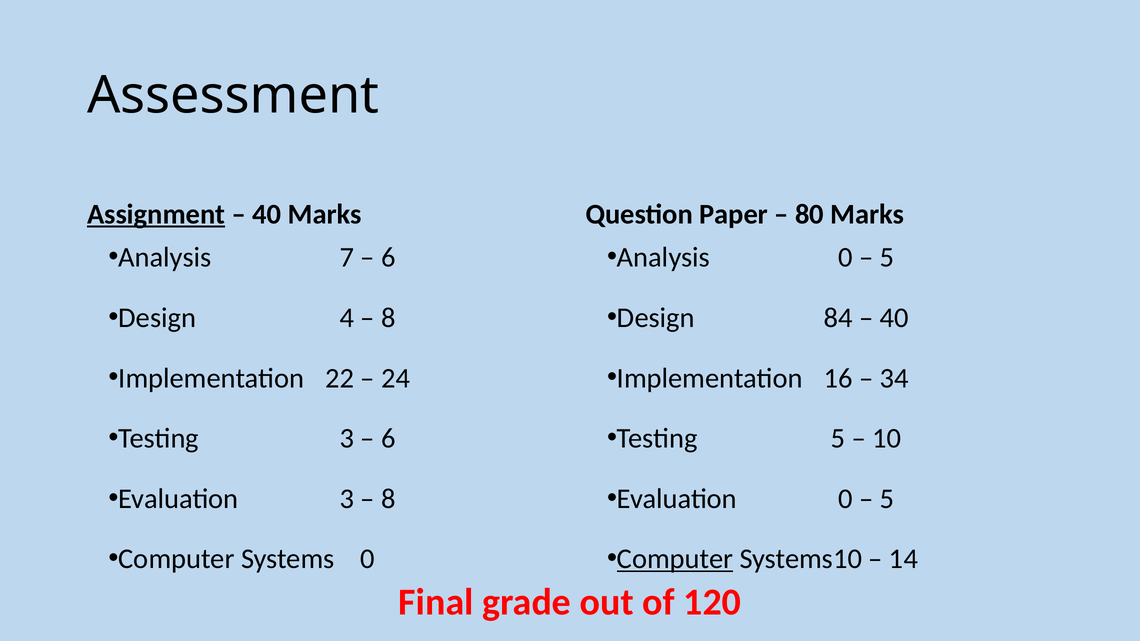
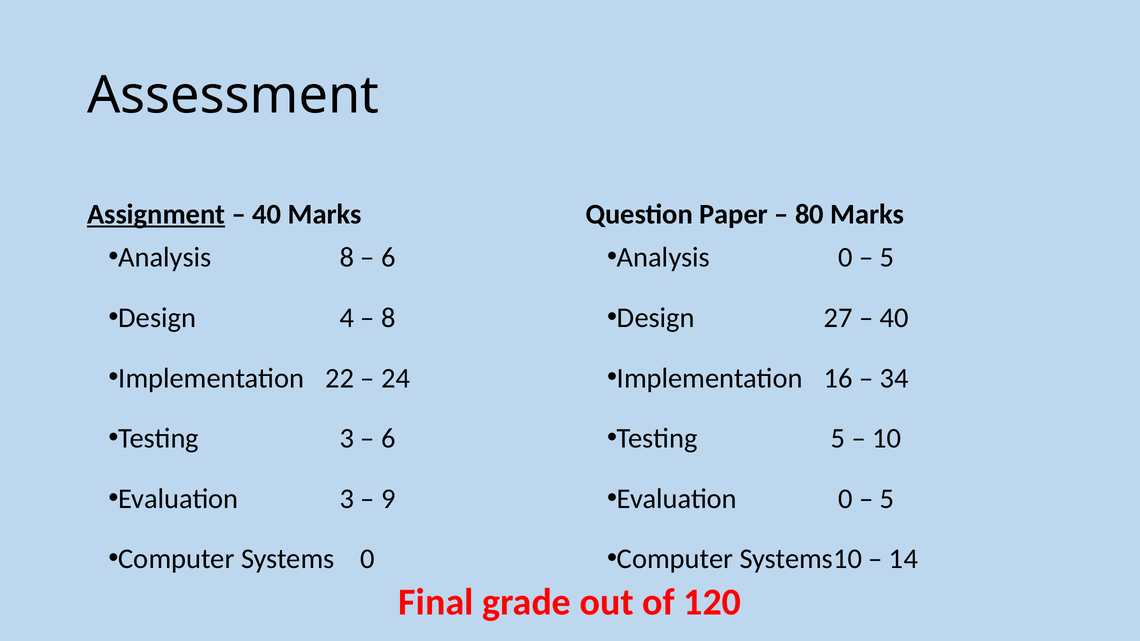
Analysis 7: 7 -> 8
84: 84 -> 27
8 at (388, 499): 8 -> 9
Computer at (675, 559) underline: present -> none
